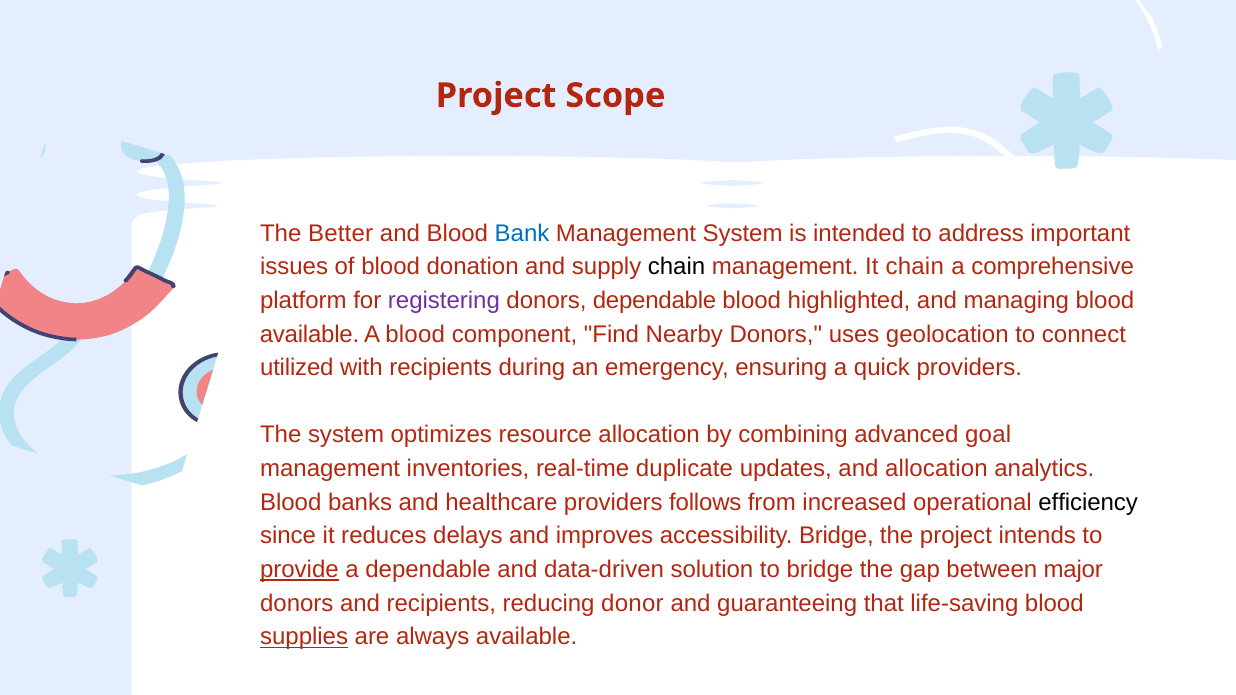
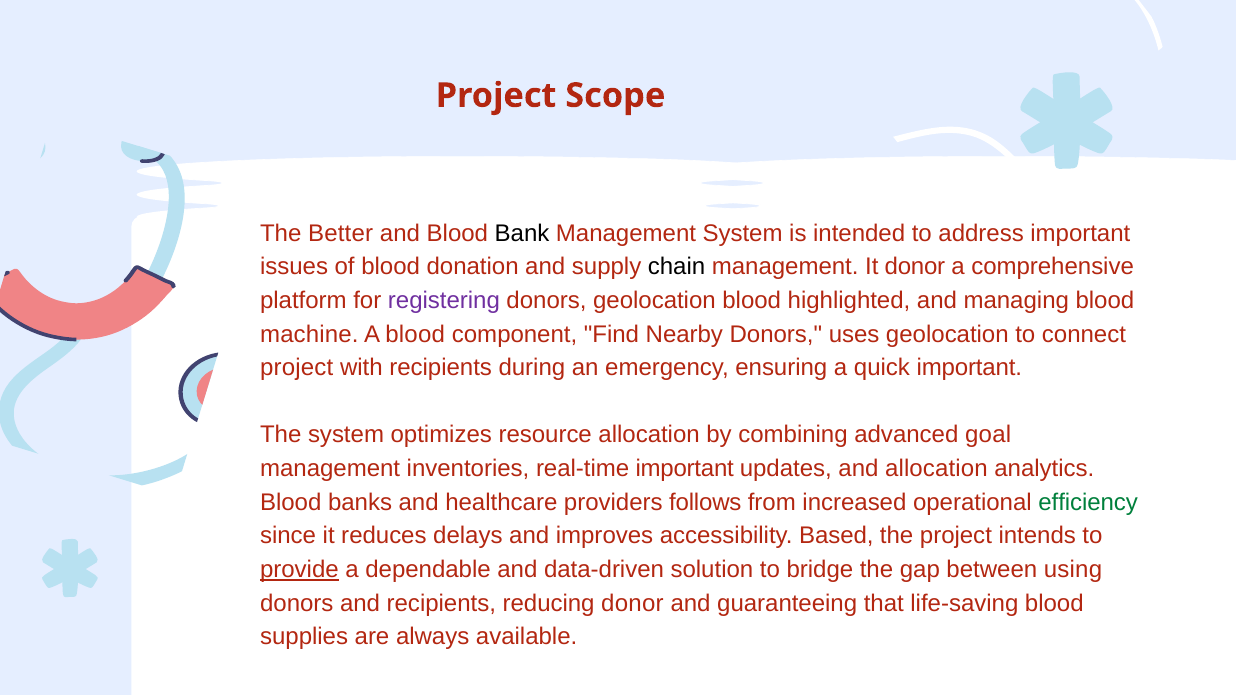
Bank colour: blue -> black
It chain: chain -> donor
donors dependable: dependable -> geolocation
available at (309, 334): available -> machine
utilized at (297, 368): utilized -> project
quick providers: providers -> important
real-time duplicate: duplicate -> important
efficiency colour: black -> green
accessibility Bridge: Bridge -> Based
major: major -> using
supplies underline: present -> none
